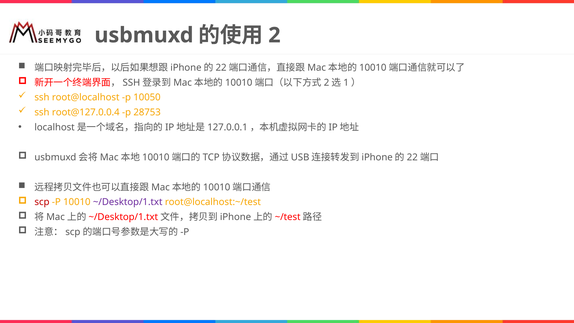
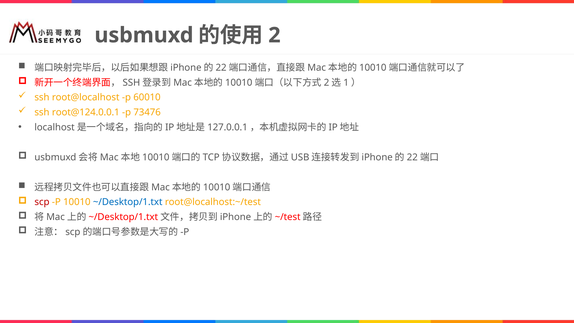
10050: 10050 -> 60010
root@127.0.0.4: root@127.0.0.4 -> root@124.0.0.1
28753: 28753 -> 73476
~/Desktop/1.txt colour: purple -> blue
